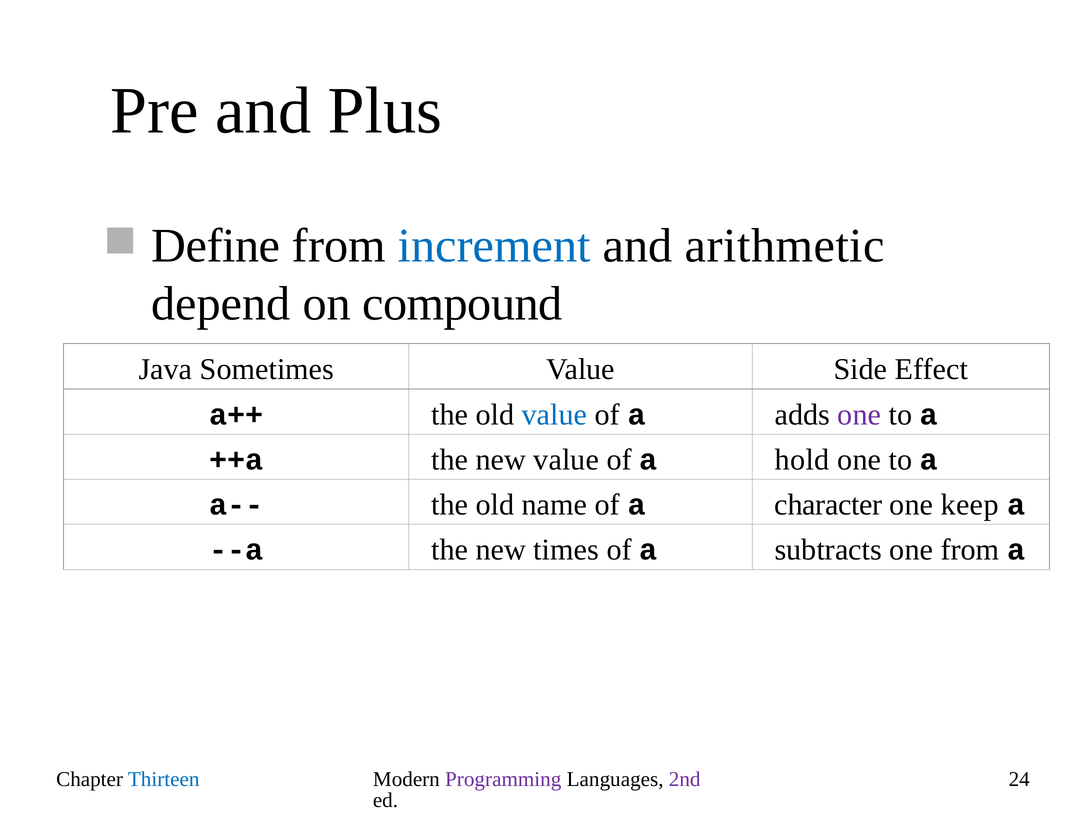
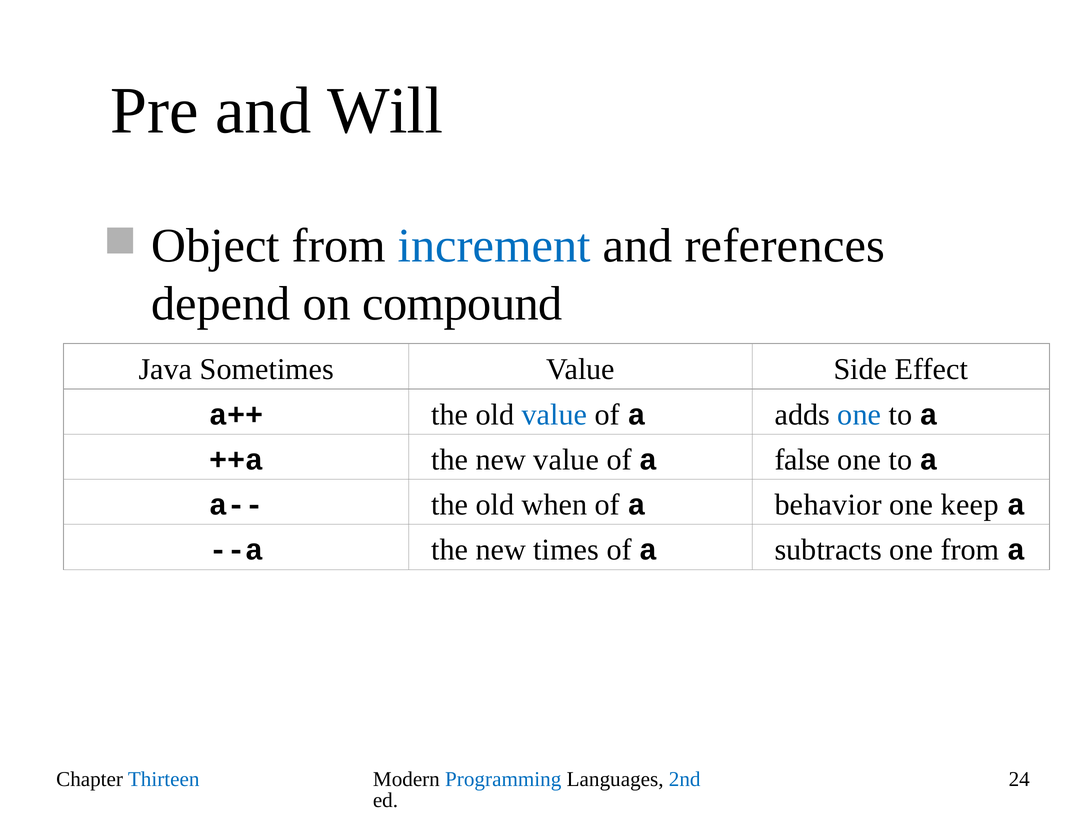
Plus: Plus -> Will
Define: Define -> Object
arithmetic: arithmetic -> references
one at (859, 415) colour: purple -> blue
hold: hold -> false
name: name -> when
character: character -> behavior
Programming colour: purple -> blue
2nd colour: purple -> blue
